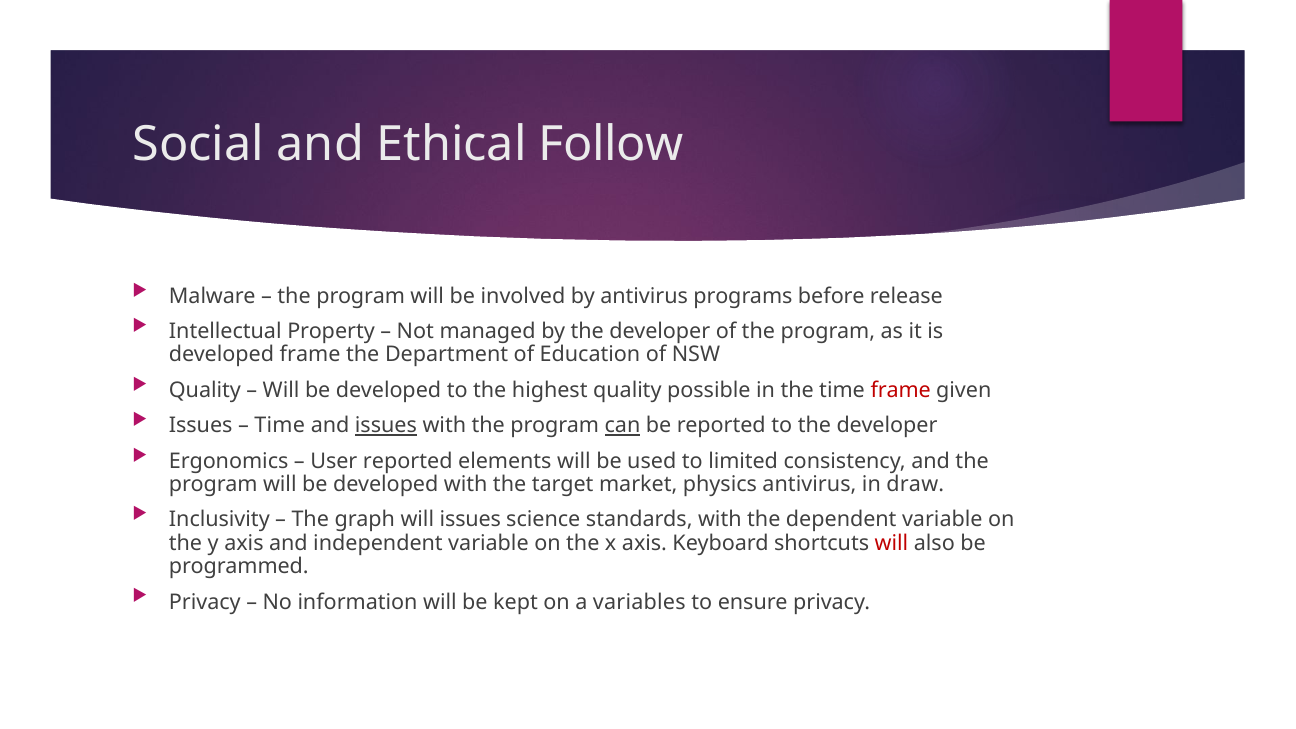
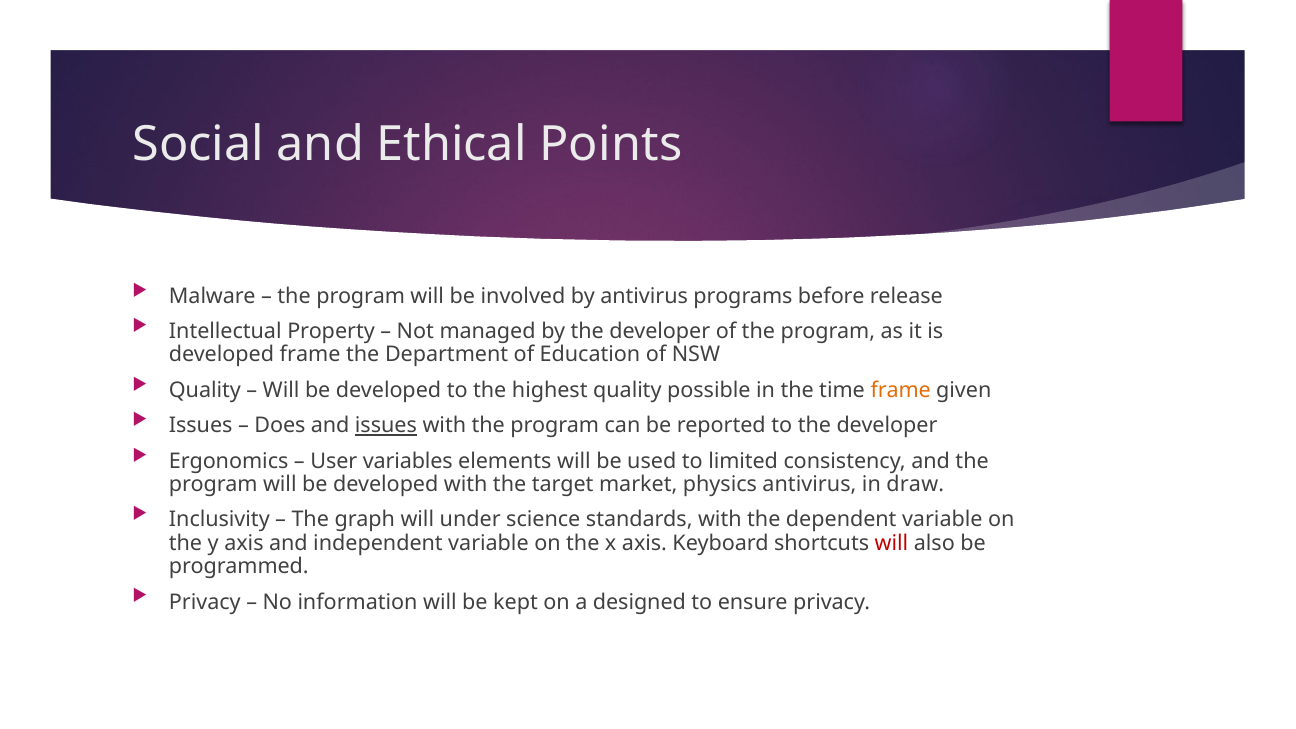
Follow: Follow -> Points
frame at (901, 390) colour: red -> orange
Time at (280, 426): Time -> Does
can underline: present -> none
User reported: reported -> variables
will issues: issues -> under
variables: variables -> designed
